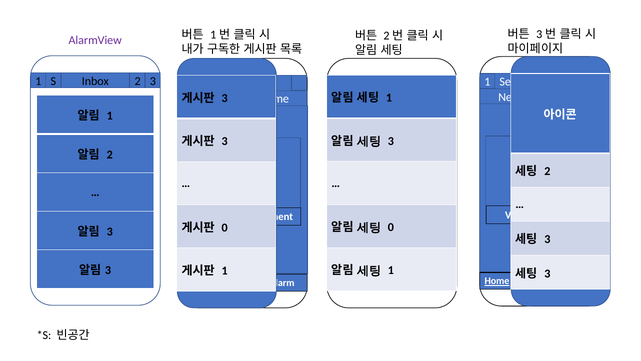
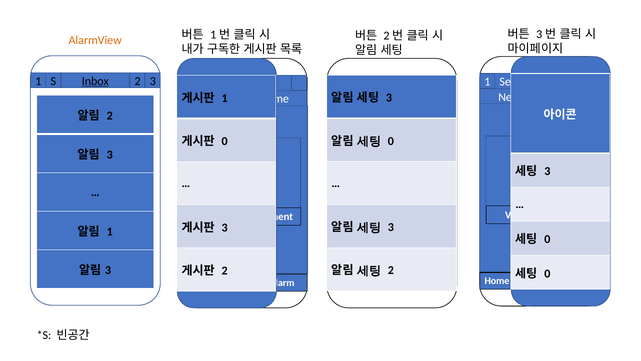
AlarmView colour: purple -> orange
Inbox underline: none -> present
1 at (389, 98): 1 -> 3
3 at (225, 98): 3 -> 1
1 at (110, 116): 1 -> 2
3 at (391, 141): 3 -> 0
3 at (225, 141): 3 -> 0
2 at (110, 154): 2 -> 3
2 at (547, 171): 2 -> 3
0 at (391, 227): 0 -> 3
0 at (225, 227): 0 -> 3
3 at (110, 232): 3 -> 1
3 at (547, 239): 3 -> 0
1 at (391, 270): 1 -> 2
1 at (225, 270): 1 -> 2
3 at (547, 273): 3 -> 0
Home at (497, 281) underline: present -> none
